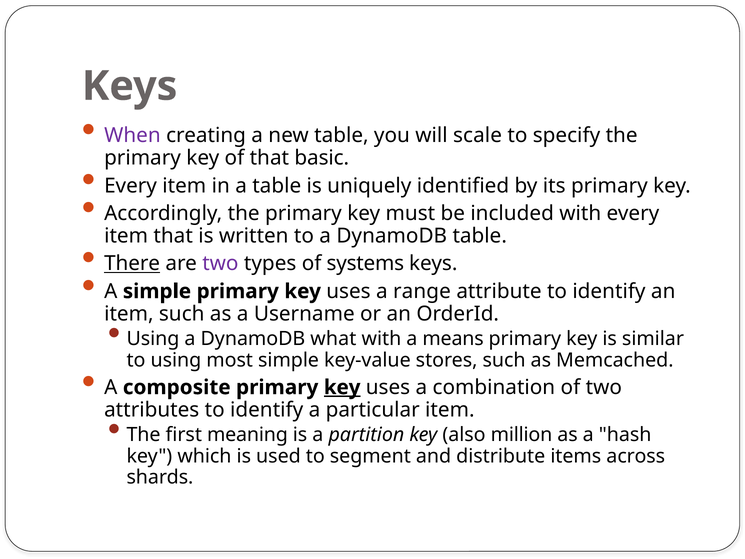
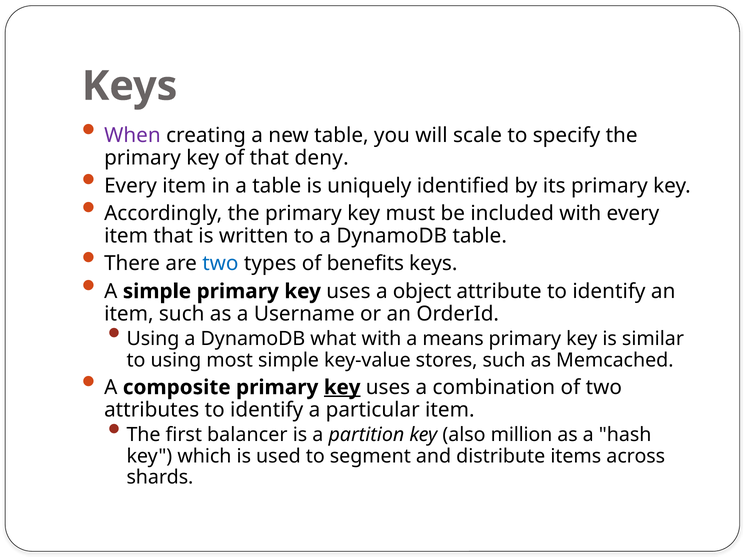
basic: basic -> deny
There underline: present -> none
two at (220, 263) colour: purple -> blue
systems: systems -> benefits
range: range -> object
meaning: meaning -> balancer
